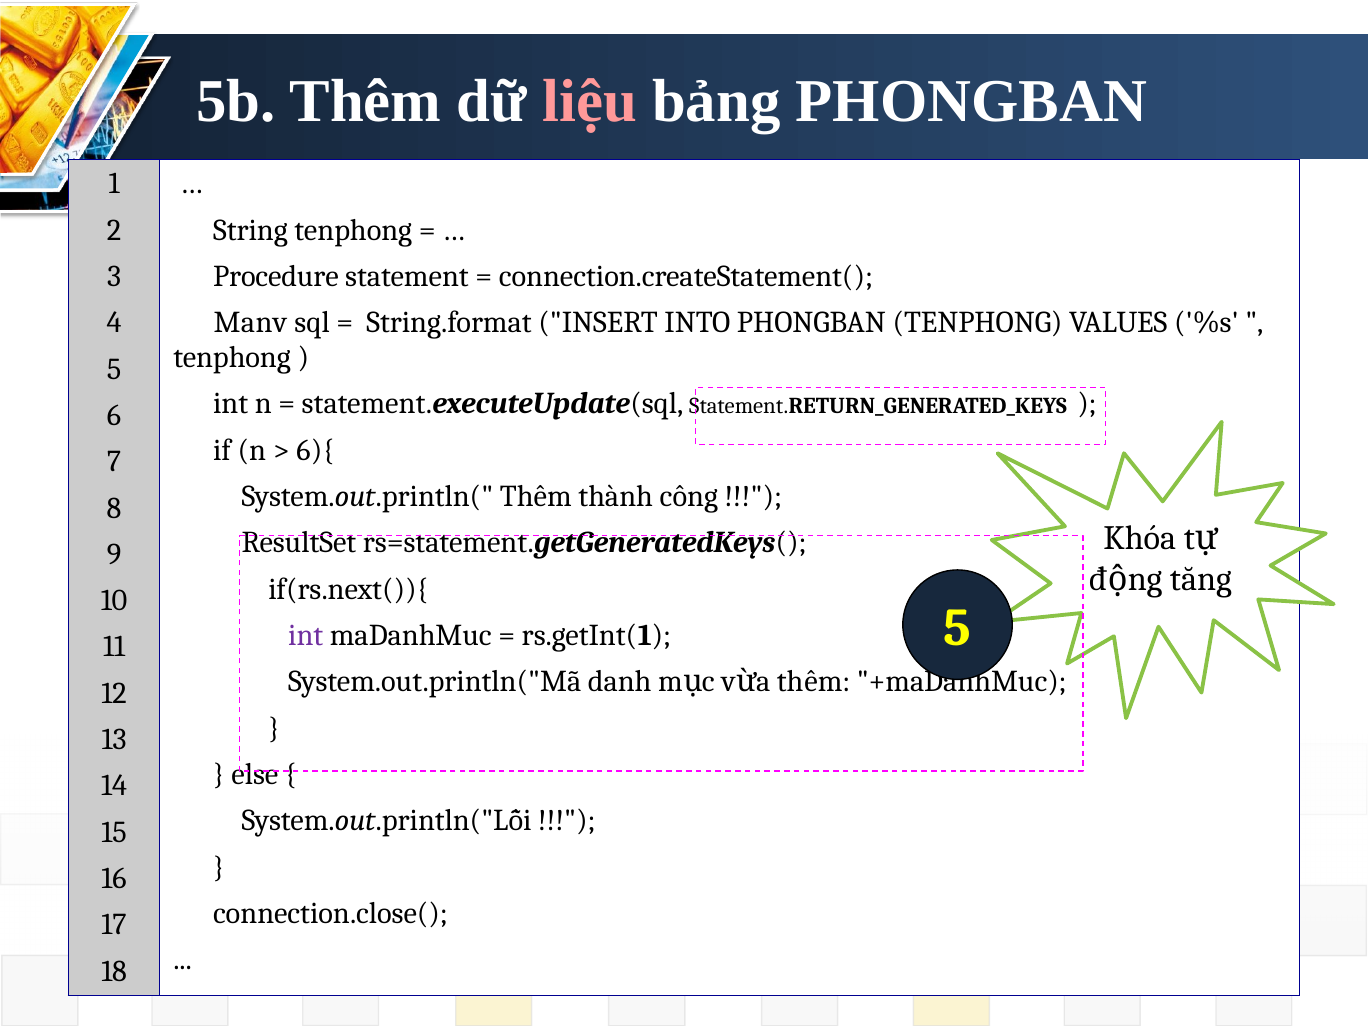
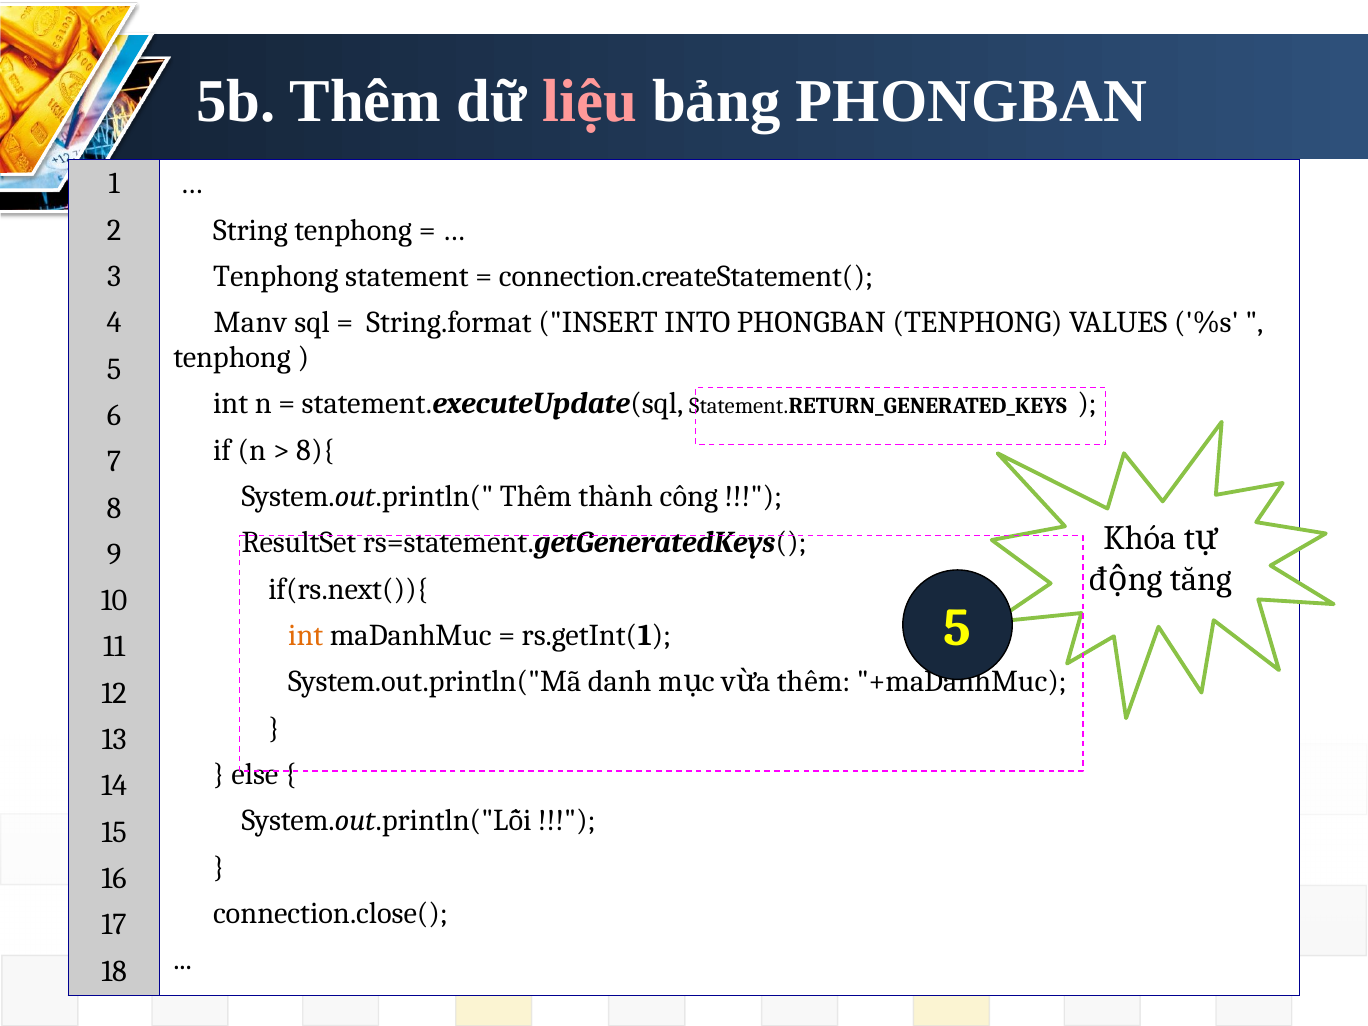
Procedure at (276, 276): Procedure -> Tenphong
6){: 6){ -> 8){
int at (306, 636) colour: purple -> orange
